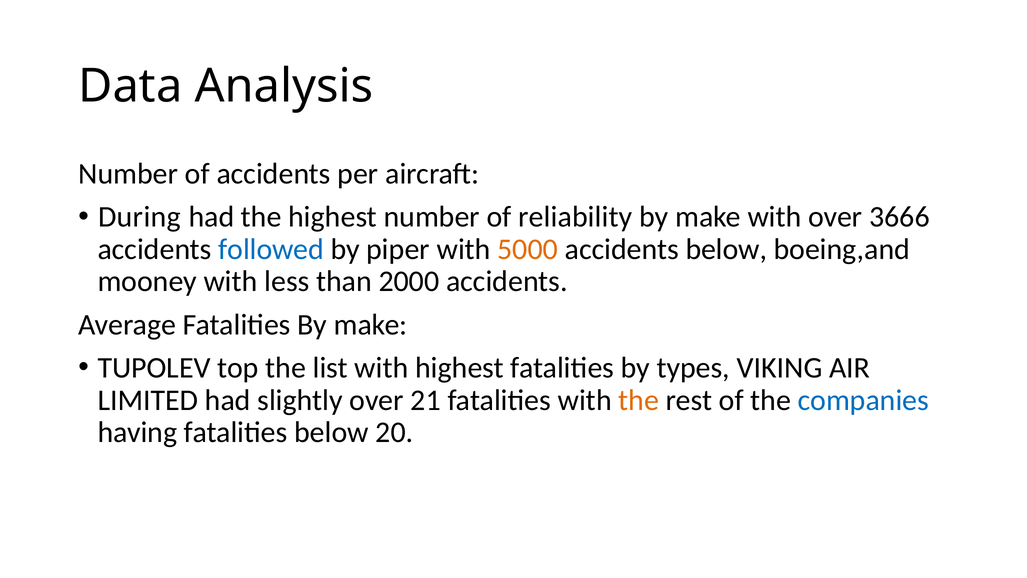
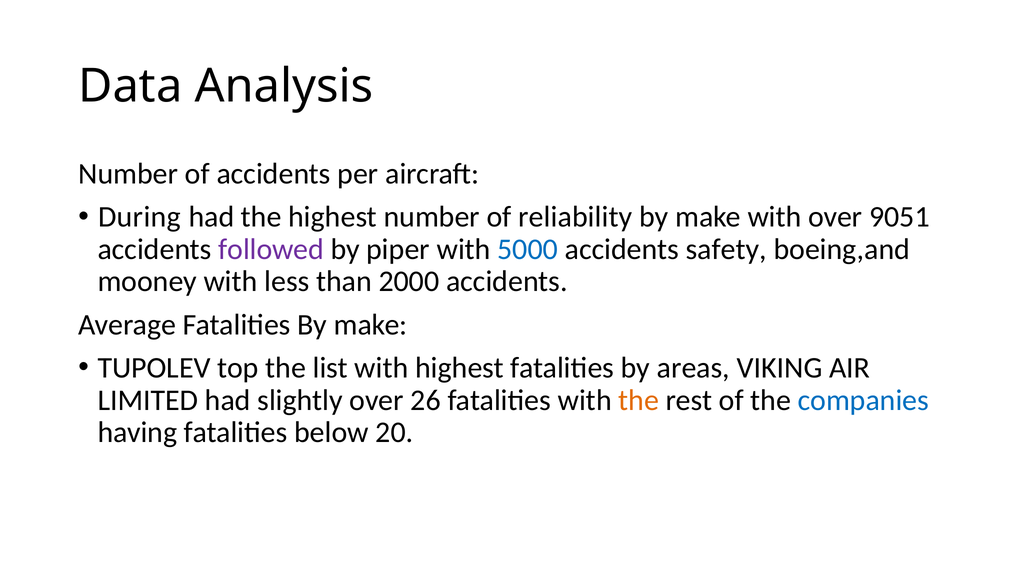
3666: 3666 -> 9051
followed colour: blue -> purple
5000 colour: orange -> blue
accidents below: below -> safety
types: types -> areas
21: 21 -> 26
